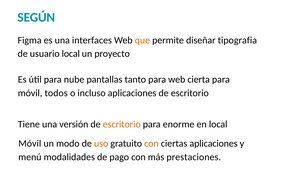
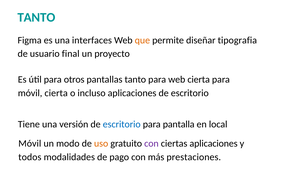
SEGÚN at (36, 17): SEGÚN -> TANTO
usuario local: local -> final
nube: nube -> otros
móvil todos: todos -> cierta
escritorio at (122, 124) colour: orange -> blue
enorme: enorme -> pantalla
con at (151, 144) colour: orange -> purple
menú: menú -> todos
